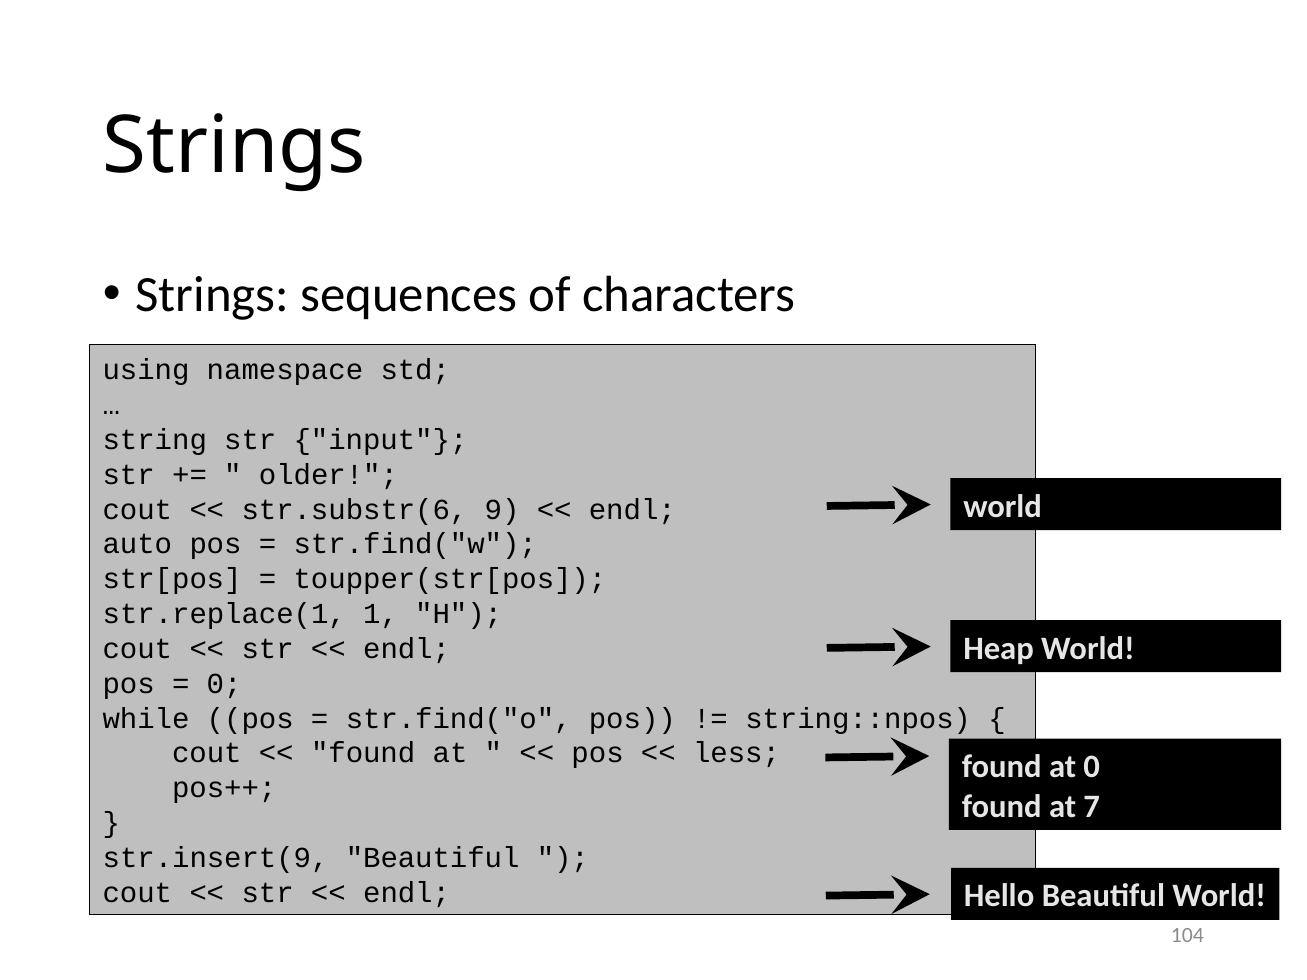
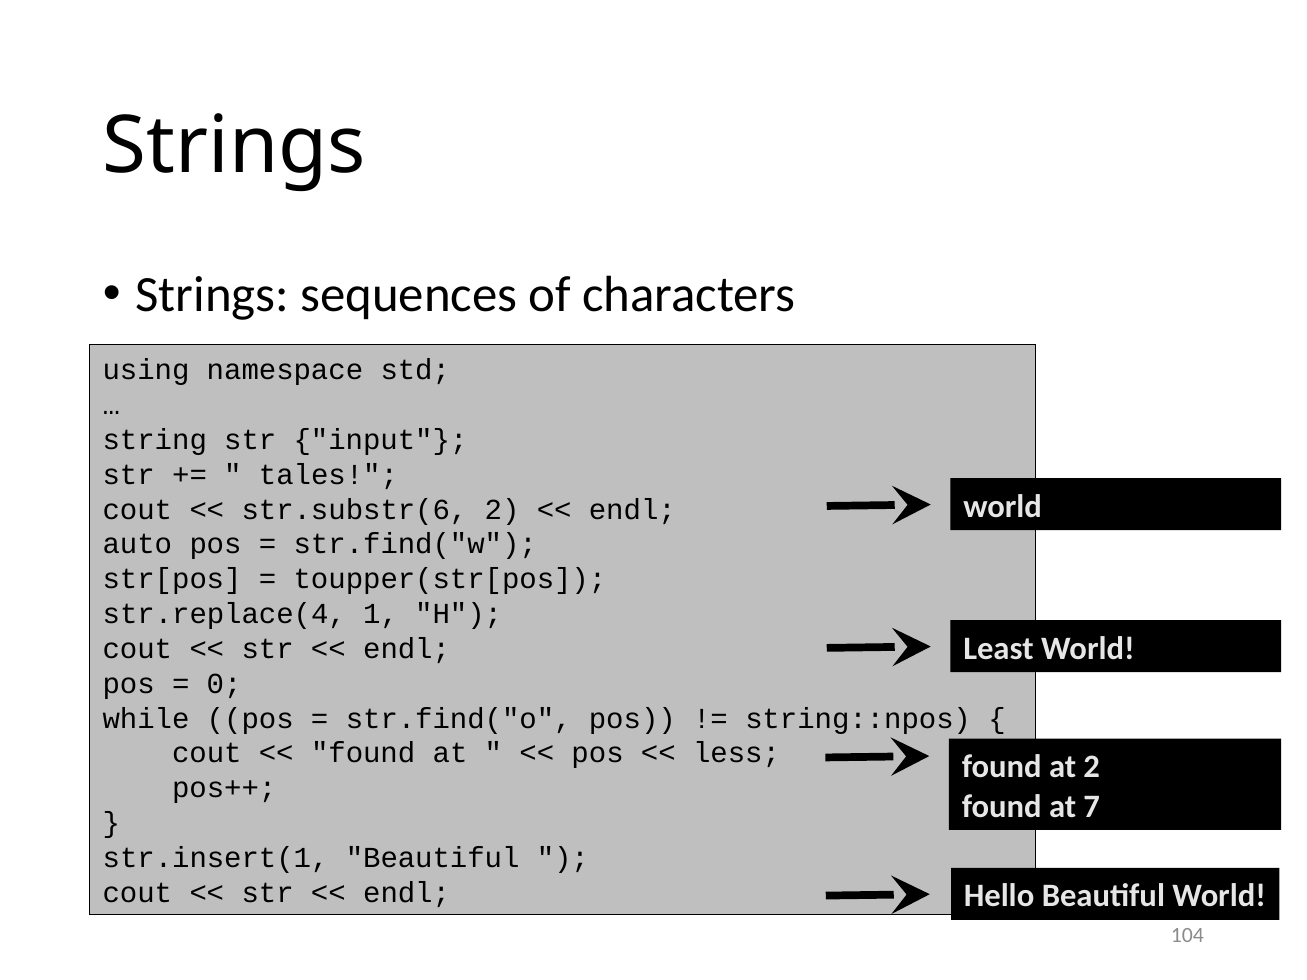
older: older -> tales
str.substr(6 9: 9 -> 2
str.replace(1: str.replace(1 -> str.replace(4
Heap: Heap -> Least
at 0: 0 -> 2
str.insert(9: str.insert(9 -> str.insert(1
